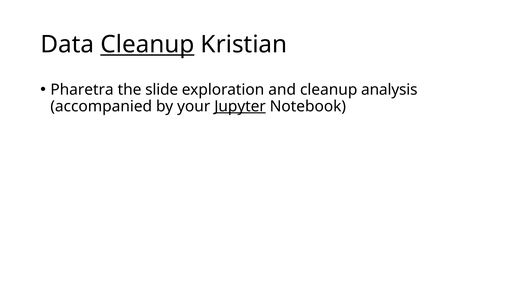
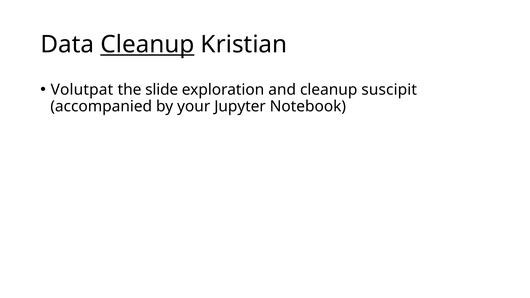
Pharetra: Pharetra -> Volutpat
analysis: analysis -> suscipit
Jupyter underline: present -> none
